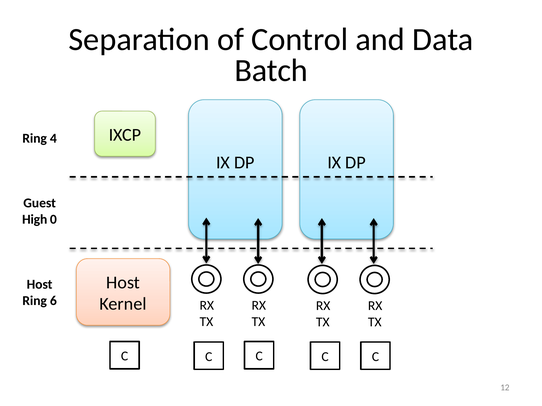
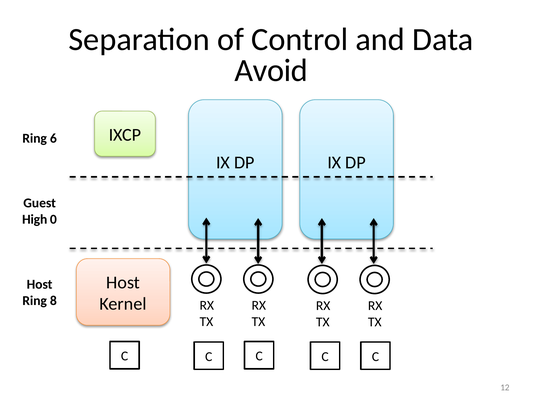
Batch: Batch -> Avoid
4: 4 -> 6
6: 6 -> 8
